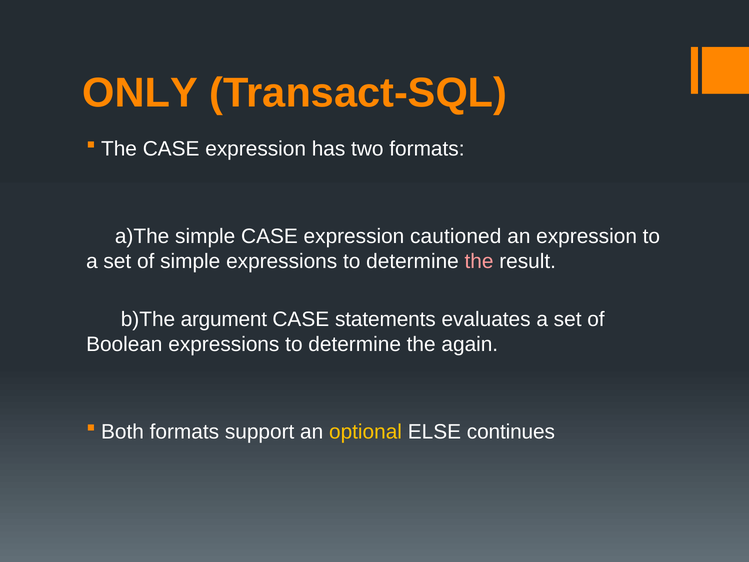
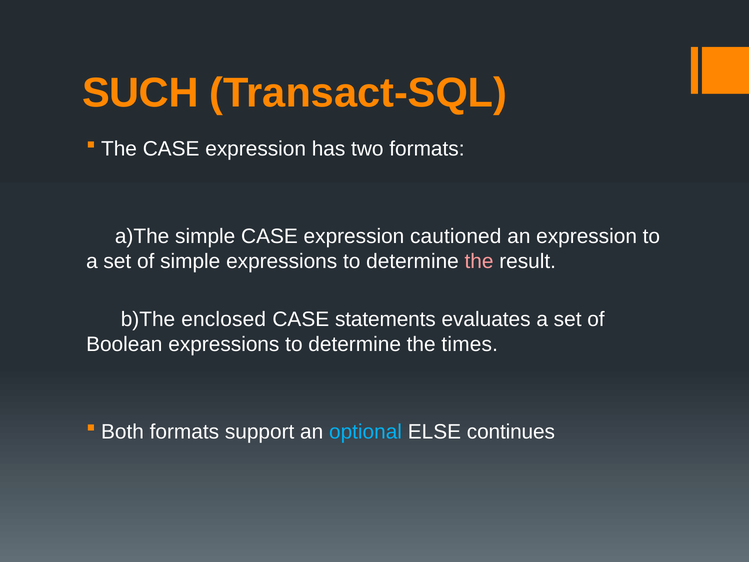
ONLY: ONLY -> SUCH
argument: argument -> enclosed
again: again -> times
optional colour: yellow -> light blue
